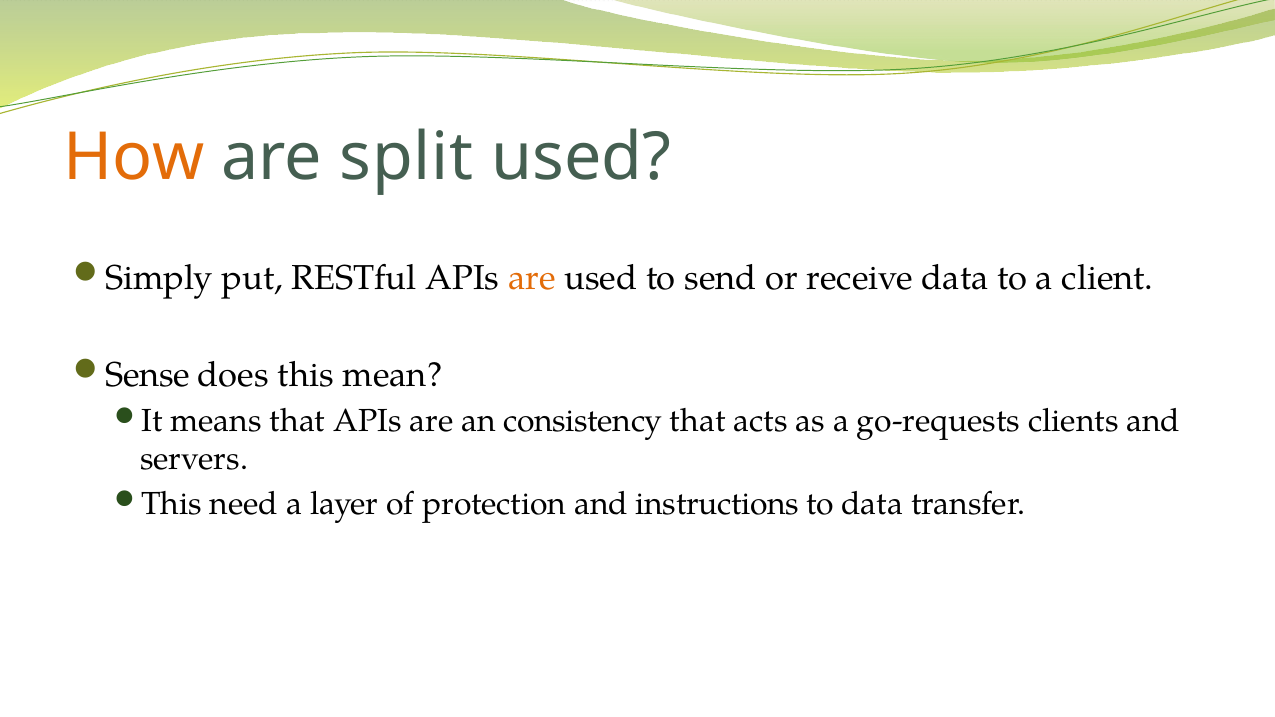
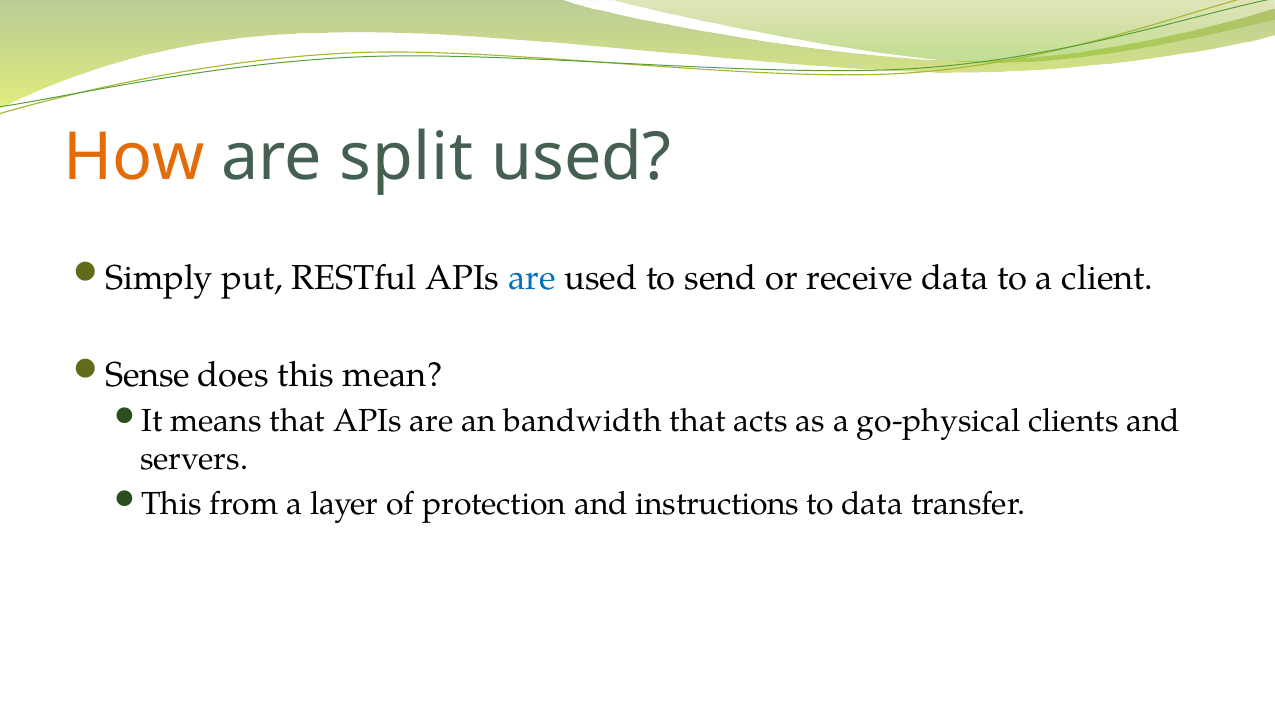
are at (532, 279) colour: orange -> blue
consistency: consistency -> bandwidth
go-requests: go-requests -> go-physical
need: need -> from
